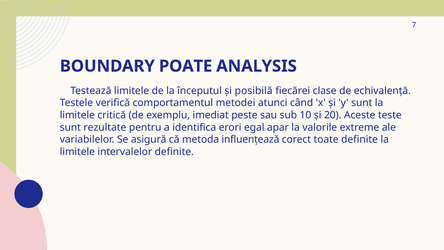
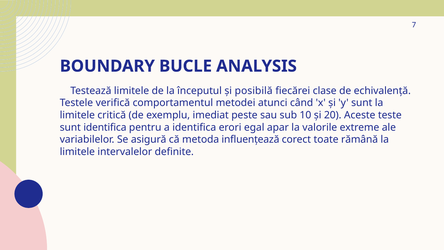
POATE: POATE -> BUCLE
sunt rezultate: rezultate -> identifica
toate definite: definite -> rămână
